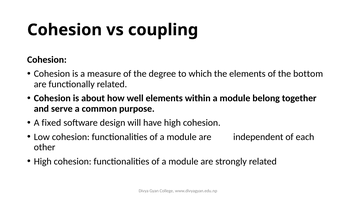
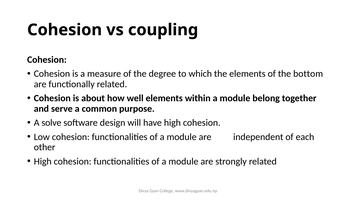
fixed: fixed -> solve
